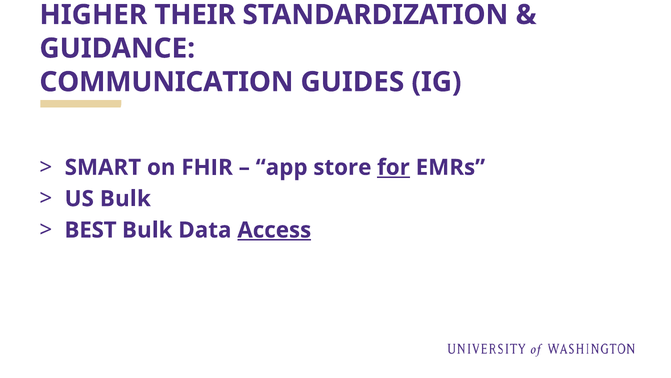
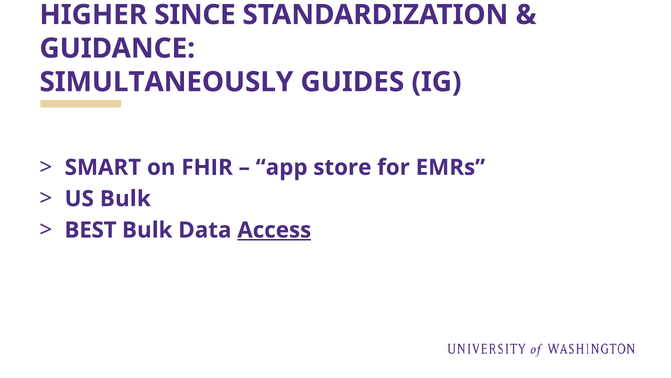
THEIR: THEIR -> SINCE
COMMUNICATION: COMMUNICATION -> SIMULTANEOUSLY
for underline: present -> none
